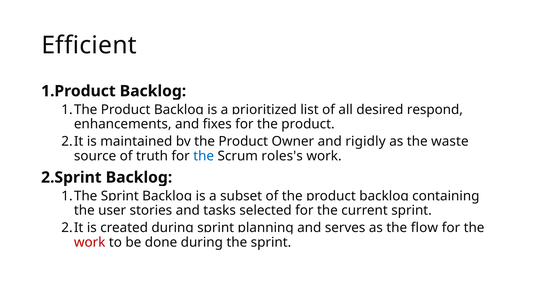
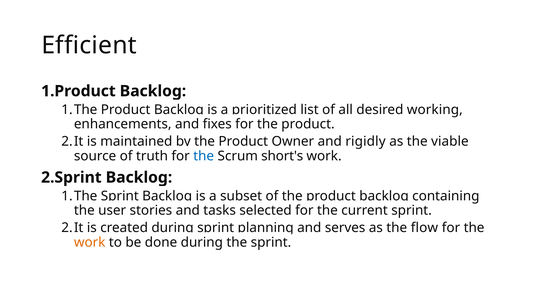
respond: respond -> working
waste: waste -> viable
roles's: roles's -> short's
work at (90, 243) colour: red -> orange
